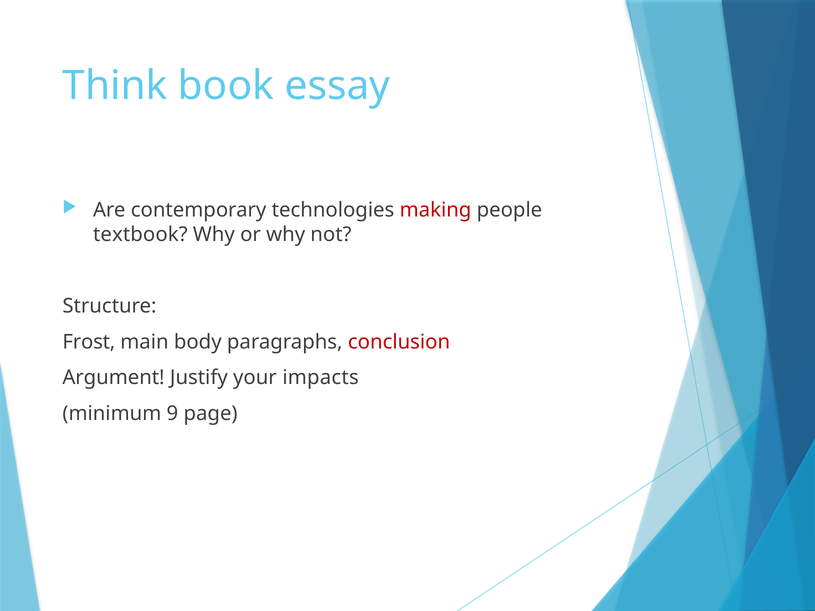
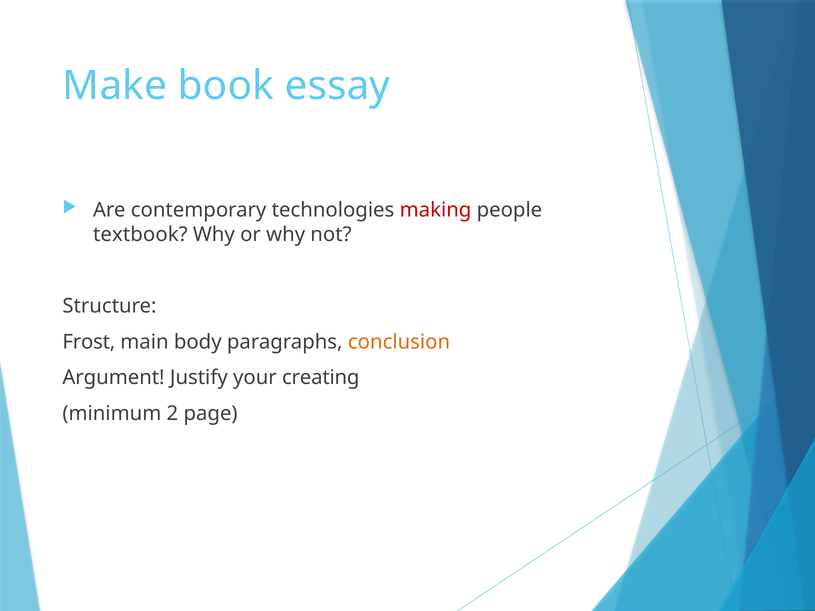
Think: Think -> Make
conclusion colour: red -> orange
impacts: impacts -> creating
9: 9 -> 2
